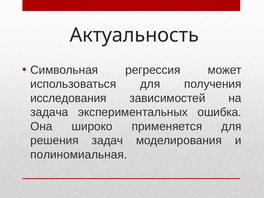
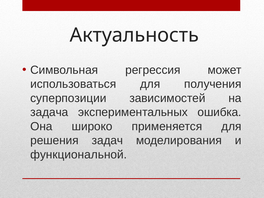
исследования: исследования -> суперпозиции
полиномиальная: полиномиальная -> функциональной
